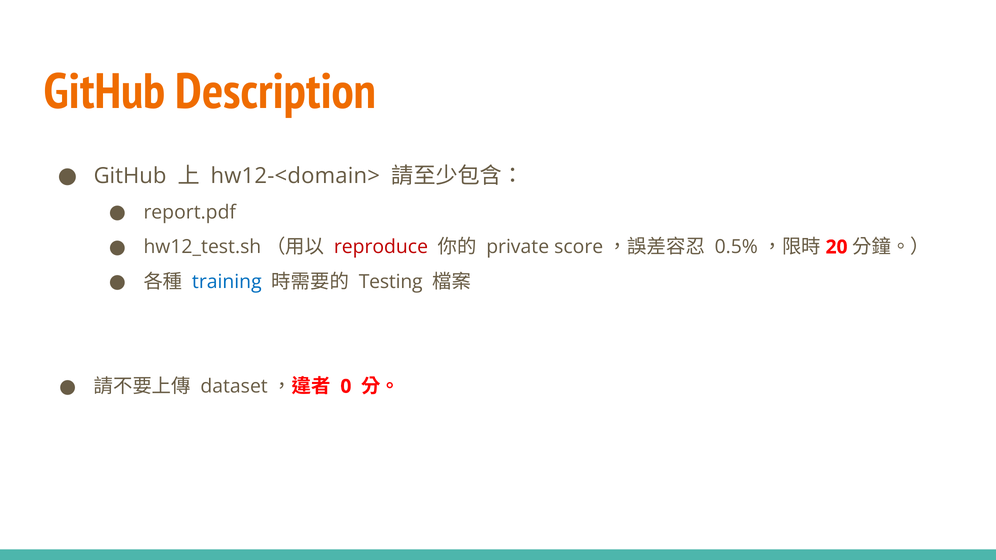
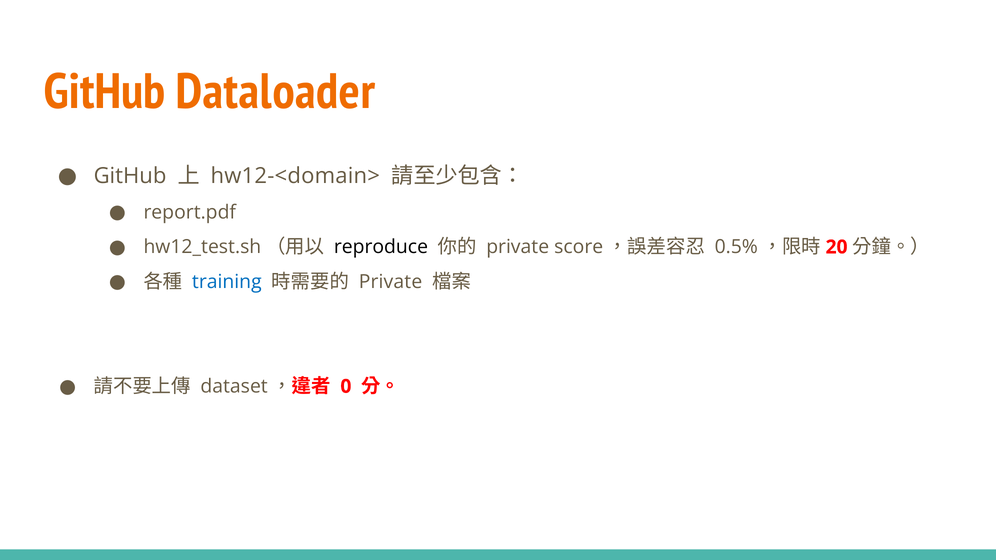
Description: Description -> Dataloader
reproduce colour: red -> black
Testing at (391, 282): Testing -> Private
